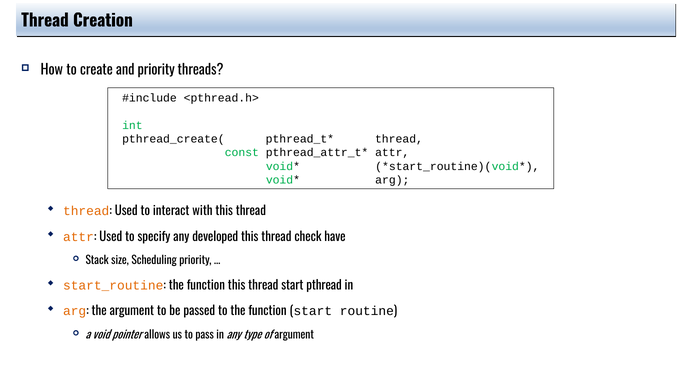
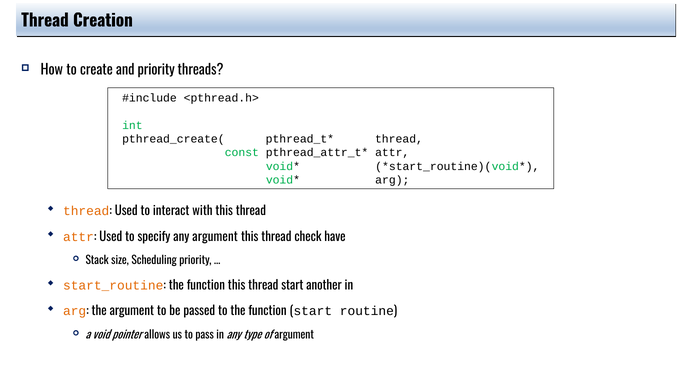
any developed: developed -> argument
pthread: pthread -> another
